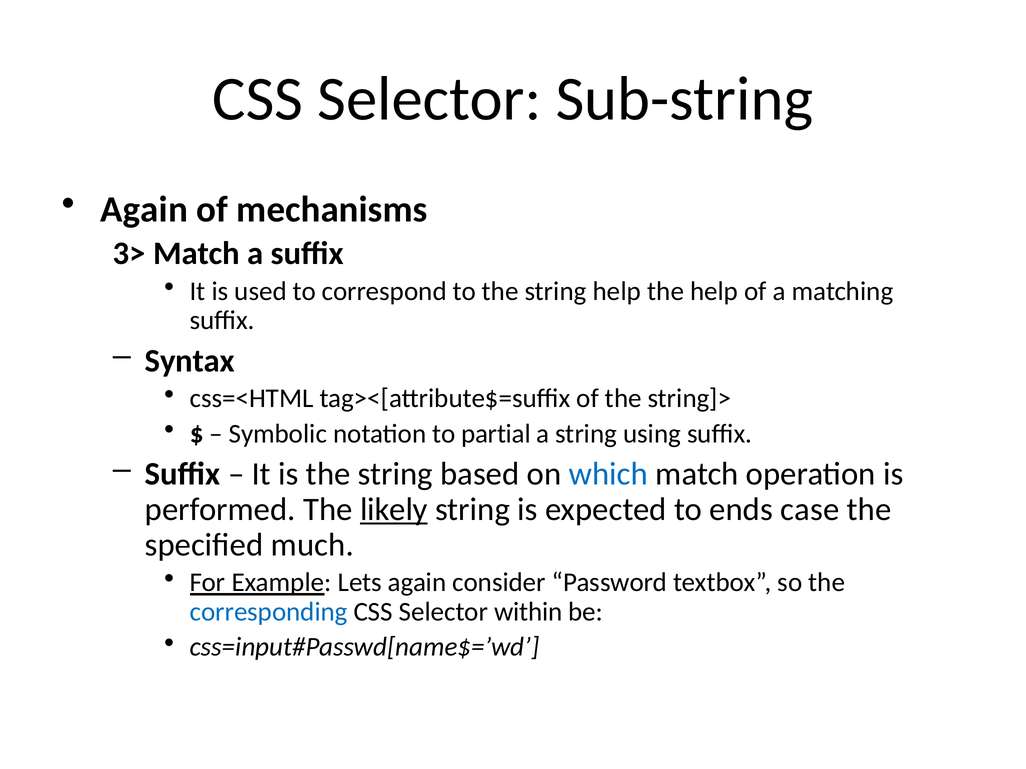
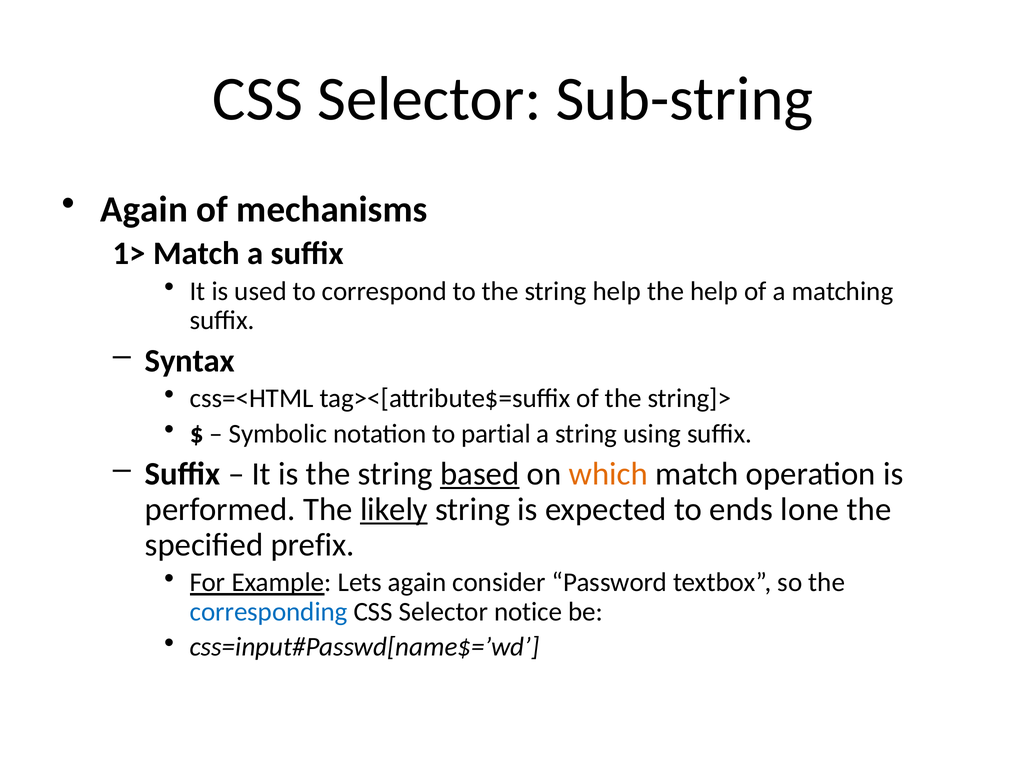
3>: 3> -> 1>
based underline: none -> present
which colour: blue -> orange
case: case -> lone
much: much -> prefix
within: within -> notice
